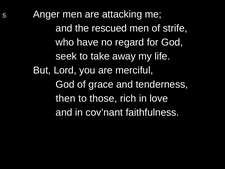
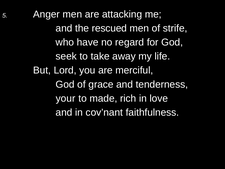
then: then -> your
those: those -> made
